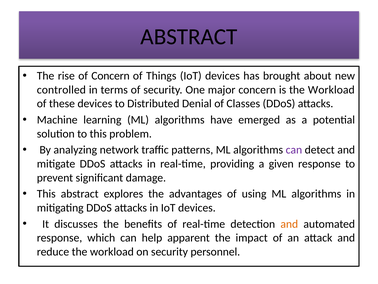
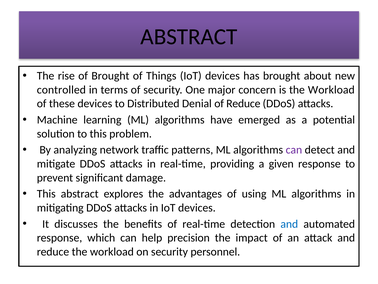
of Concern: Concern -> Brought
of Classes: Classes -> Reduce
and at (289, 224) colour: orange -> blue
apparent: apparent -> precision
